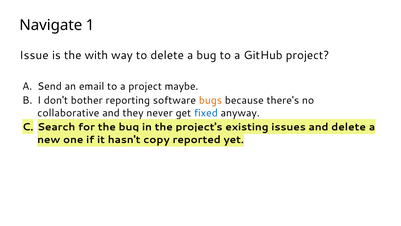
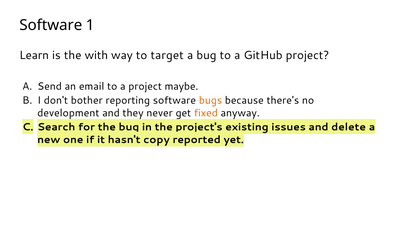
Navigate at (51, 25): Navigate -> Software
Issue: Issue -> Learn
to delete: delete -> target
collaborative: collaborative -> development
fixed colour: blue -> orange
